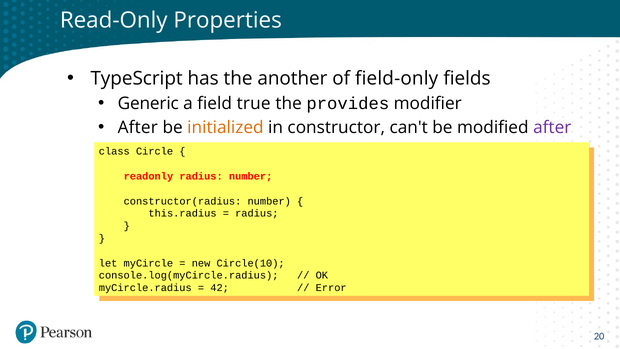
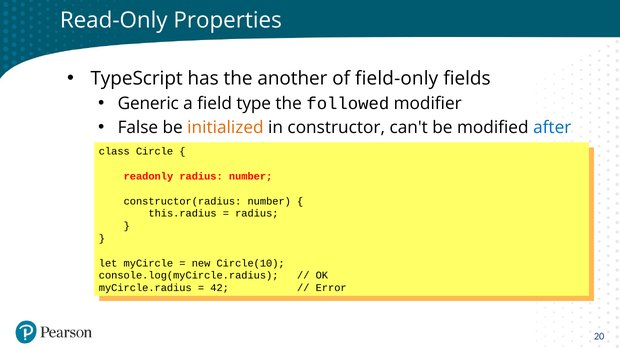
true: true -> type
provides: provides -> followed
After at (138, 128): After -> False
after at (552, 128) colour: purple -> blue
